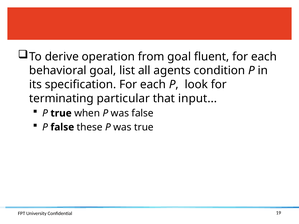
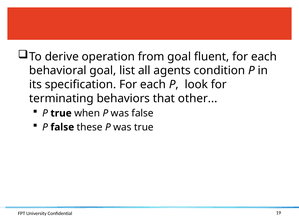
particular: particular -> behaviors
input: input -> other
